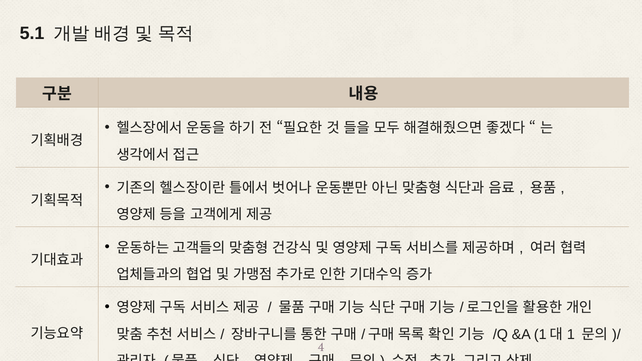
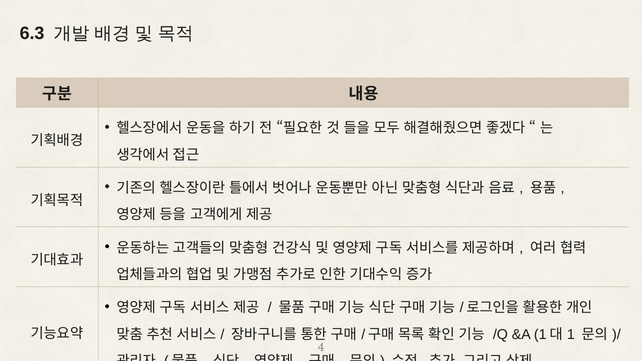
5.1: 5.1 -> 6.3
